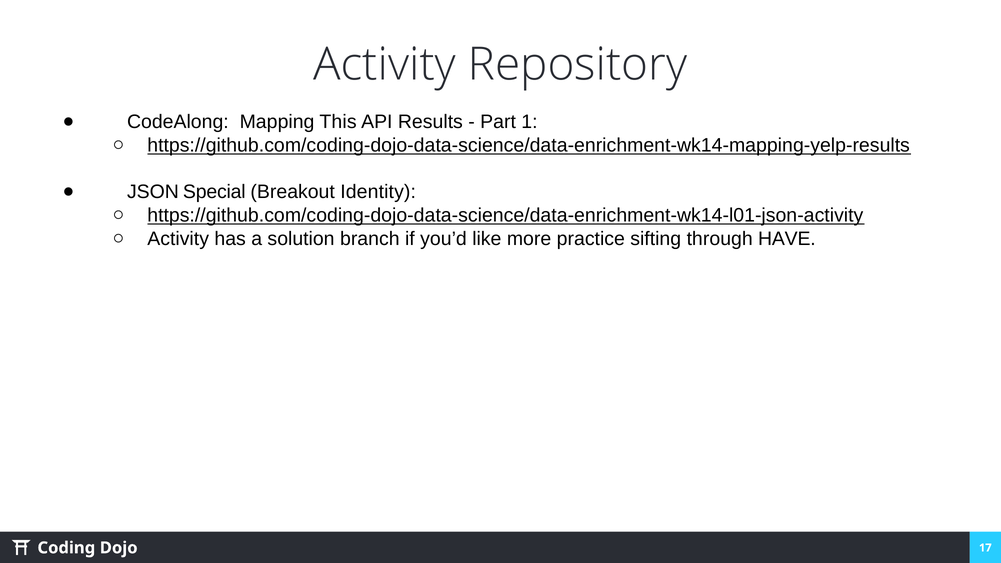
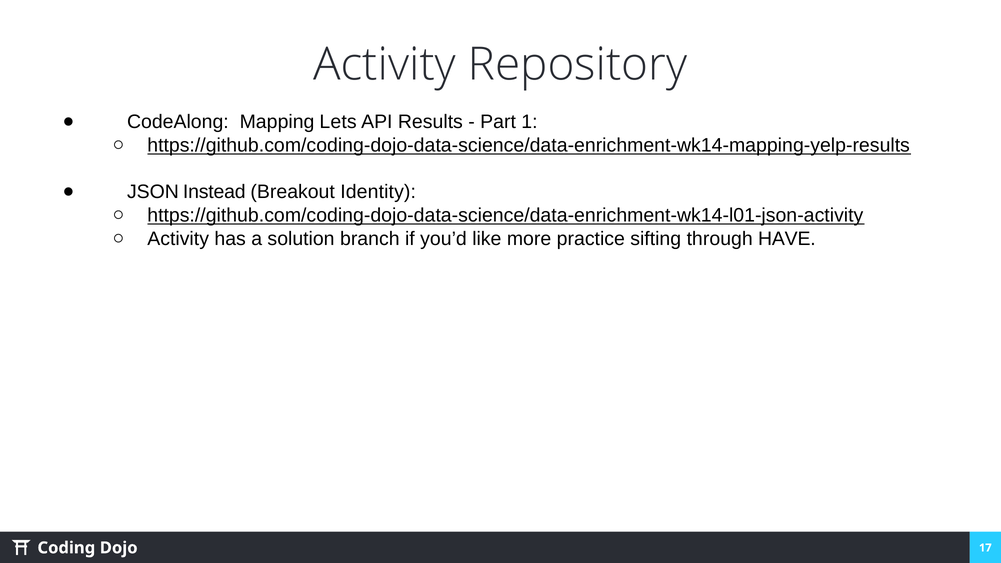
This: This -> Lets
Special: Special -> Instead
